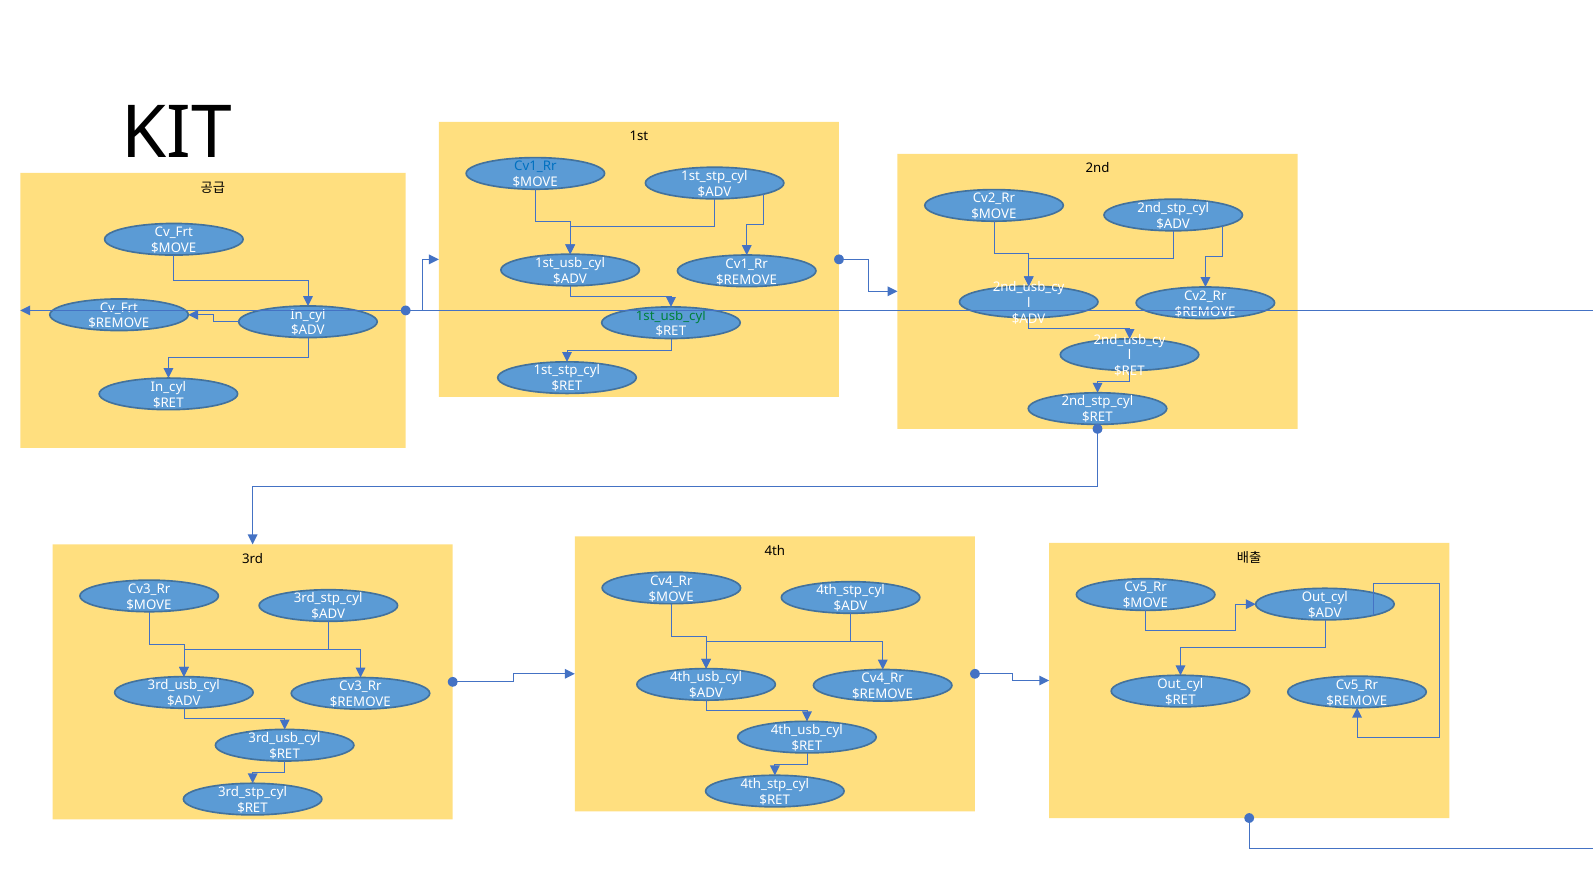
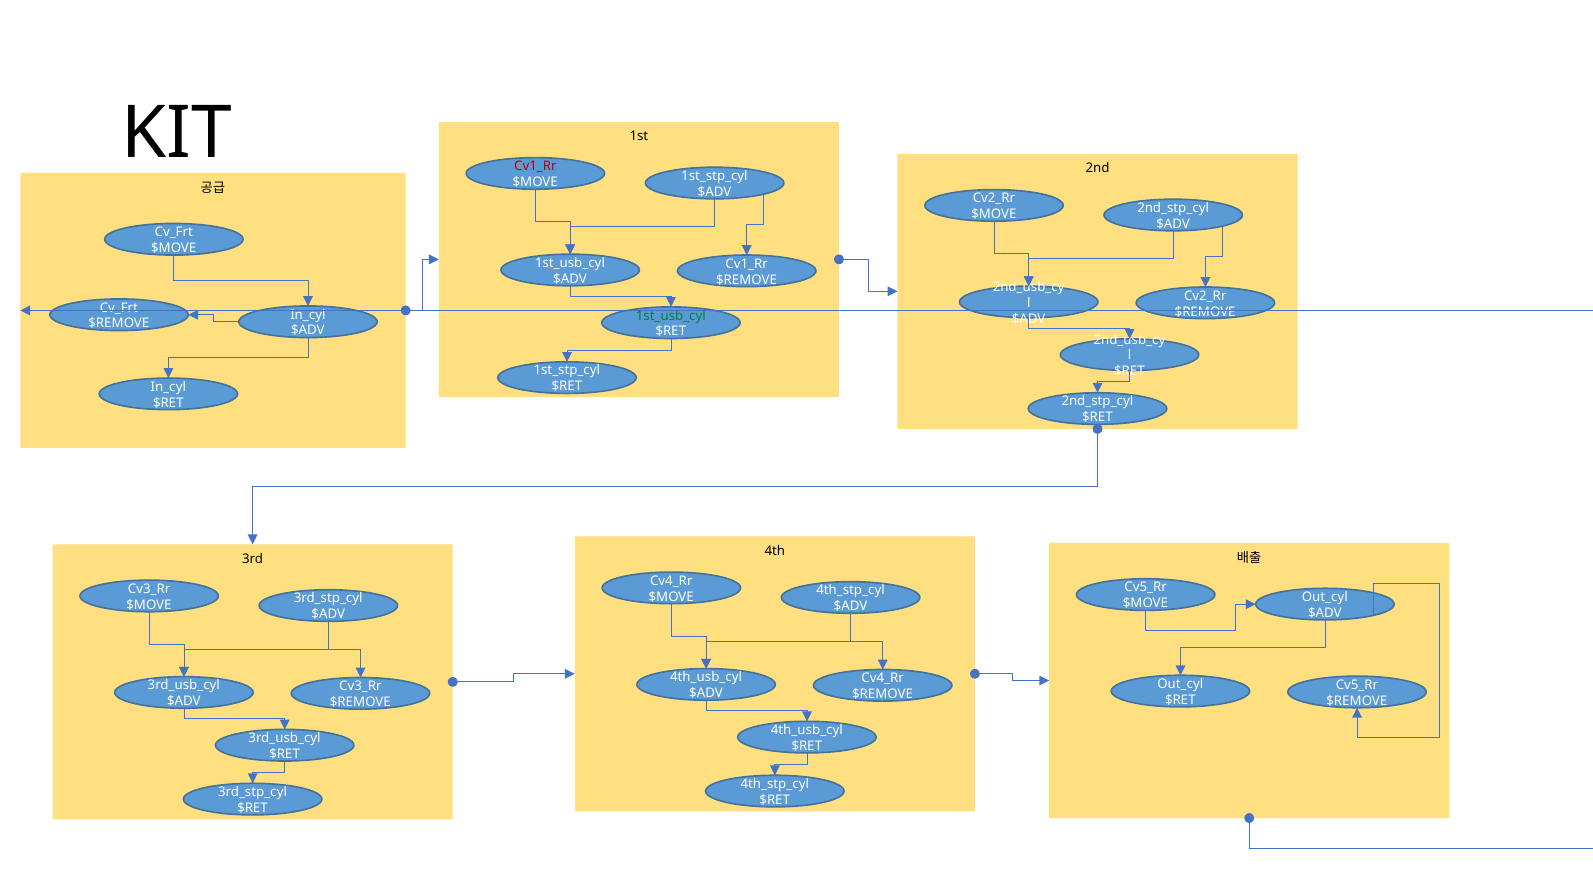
Cv1_Rr at (535, 166) colour: blue -> red
